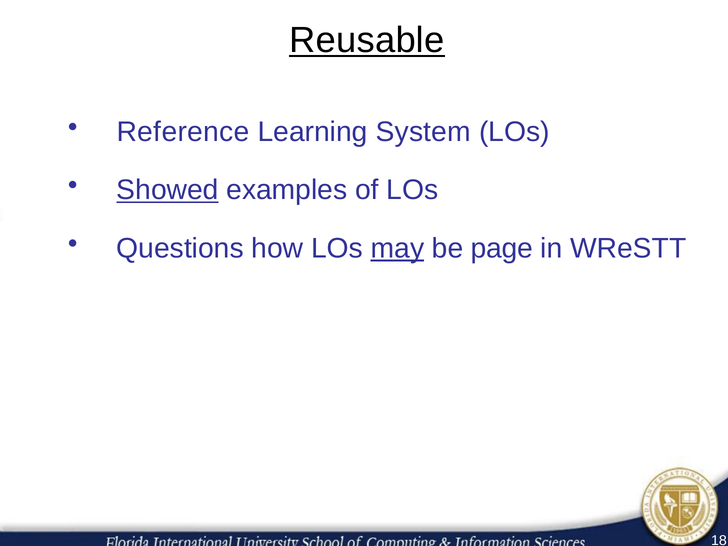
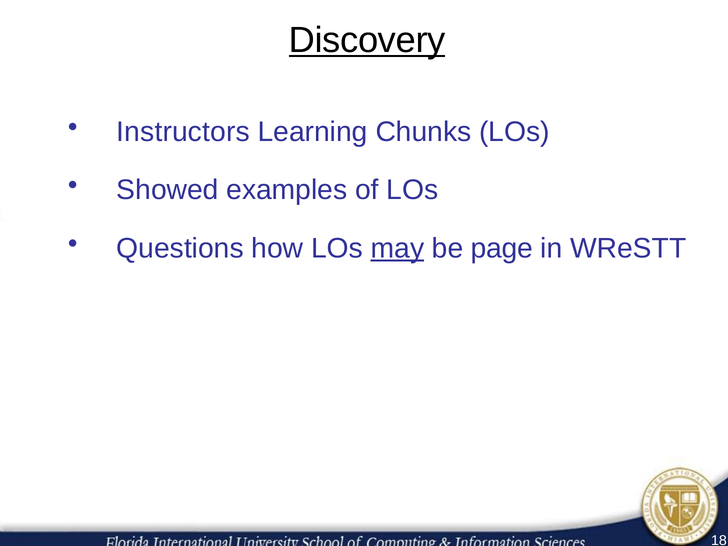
Reusable: Reusable -> Discovery
Reference: Reference -> Instructors
System: System -> Chunks
Showed underline: present -> none
